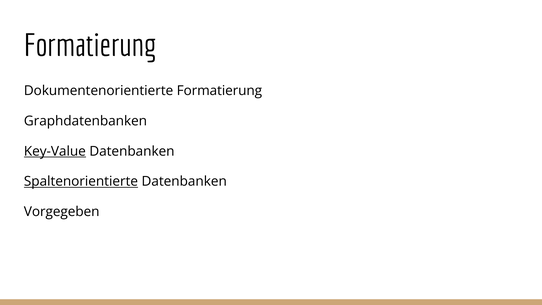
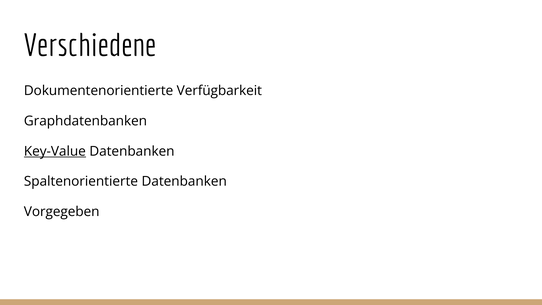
Formatierung at (90, 46): Formatierung -> Verschiedene
Dokumentenorientierte Formatierung: Formatierung -> Verfügbarkeit
Spaltenorientierte underline: present -> none
